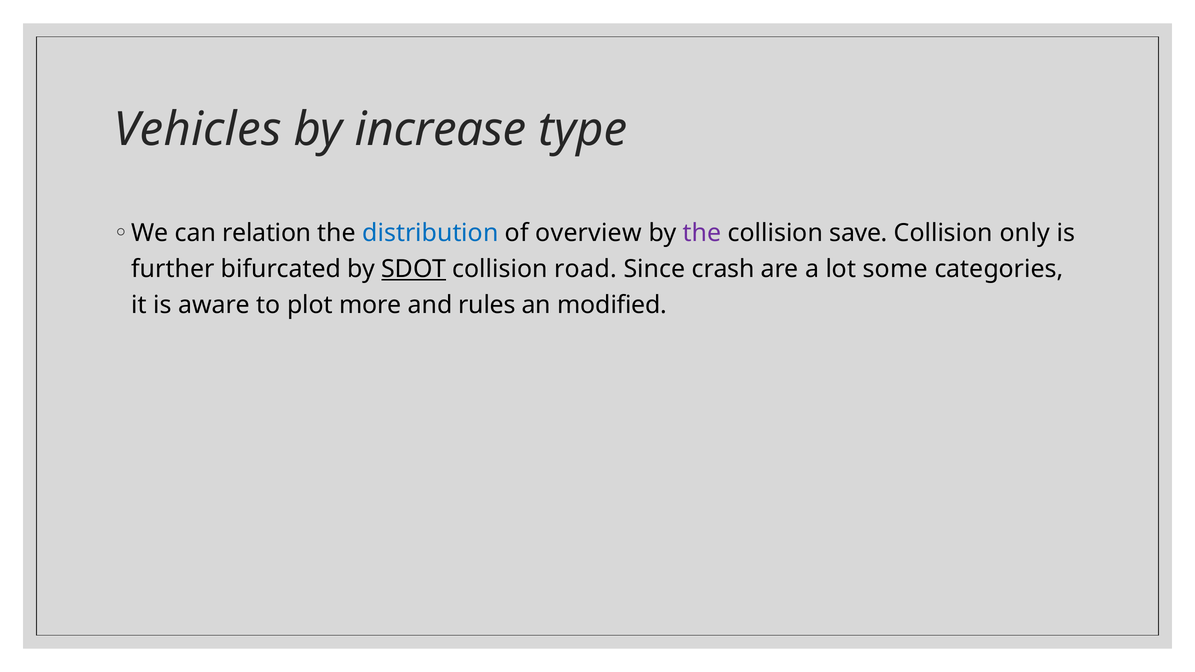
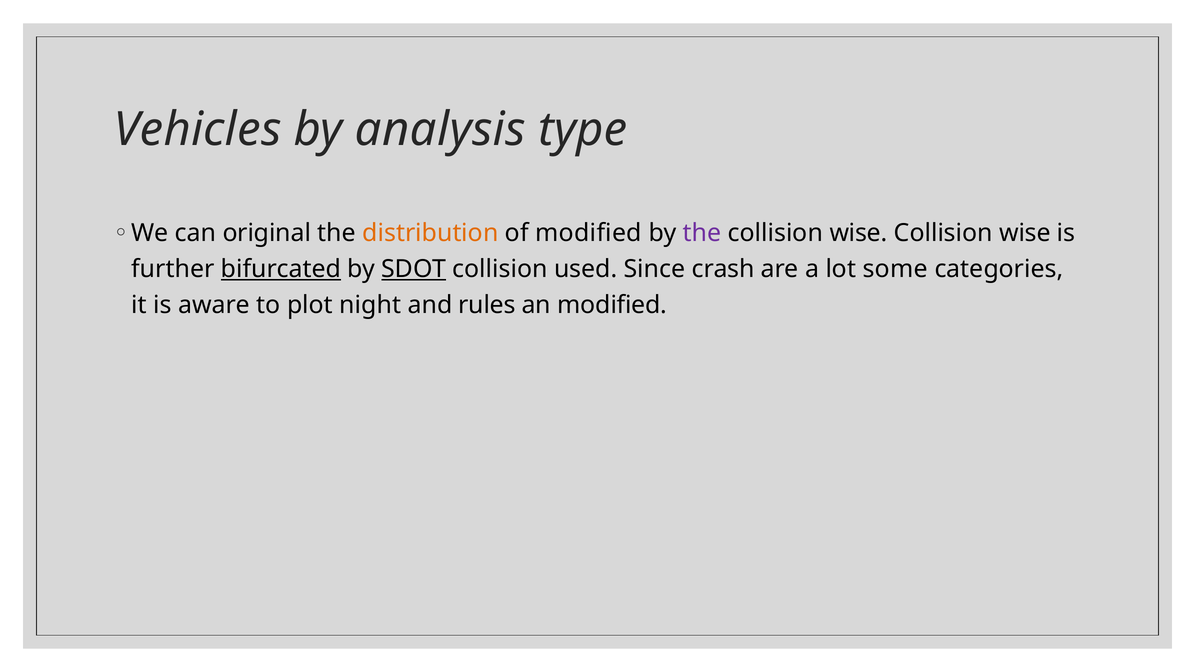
increase: increase -> analysis
relation: relation -> original
distribution colour: blue -> orange
of overview: overview -> modified
save at (859, 233): save -> wise
only at (1025, 233): only -> wise
bifurcated underline: none -> present
road: road -> used
more: more -> night
